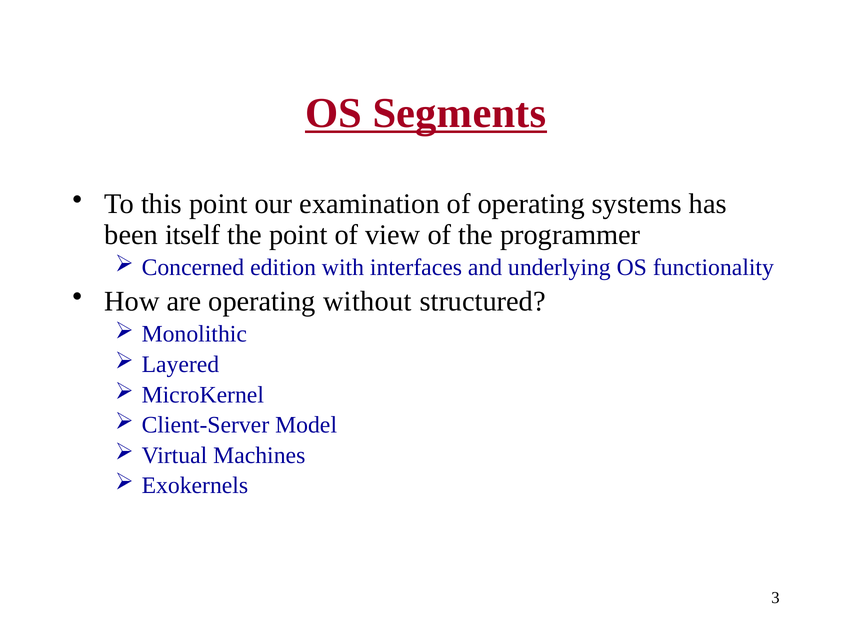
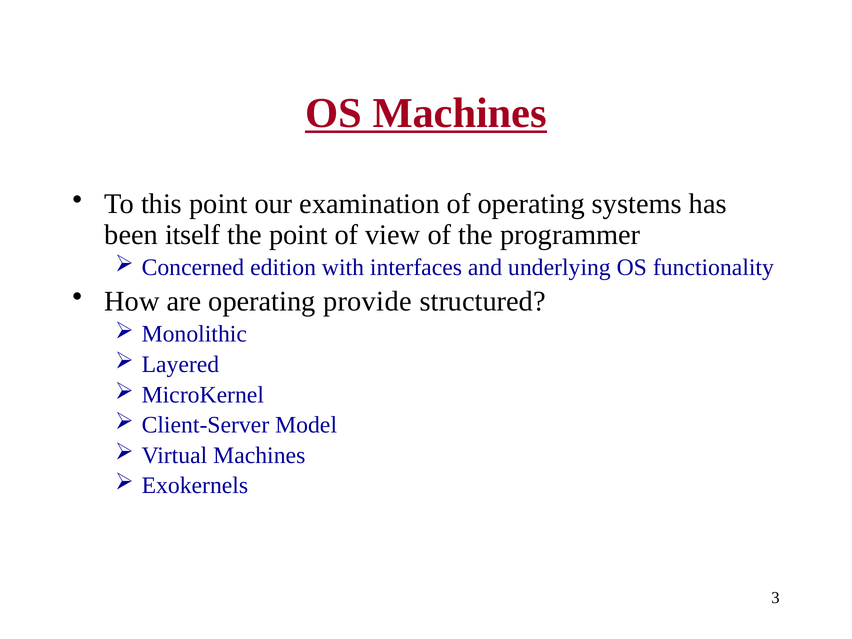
OS Segments: Segments -> Machines
without: without -> provide
